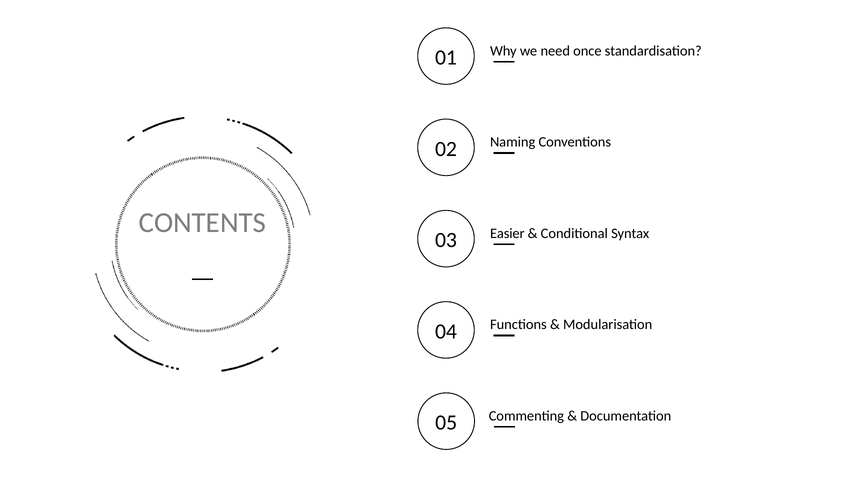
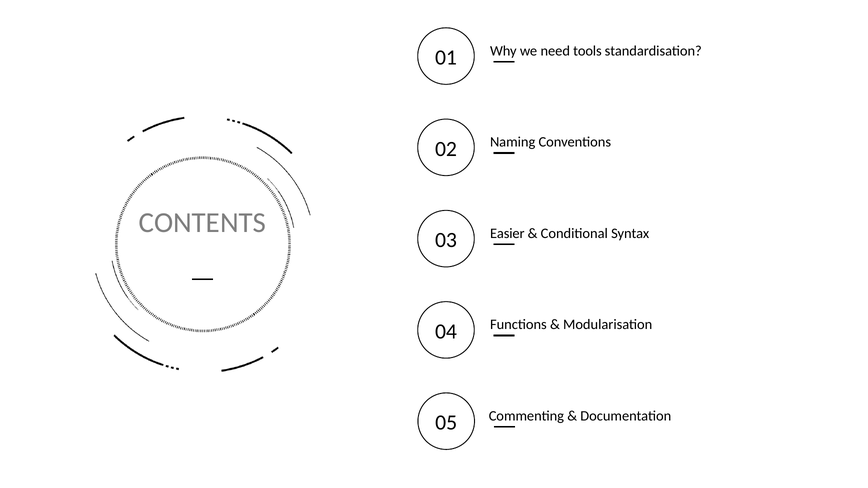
once: once -> tools
